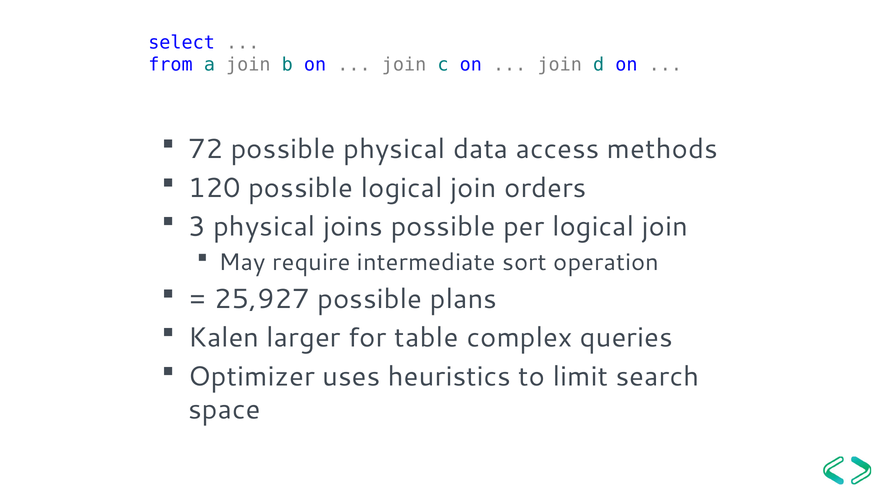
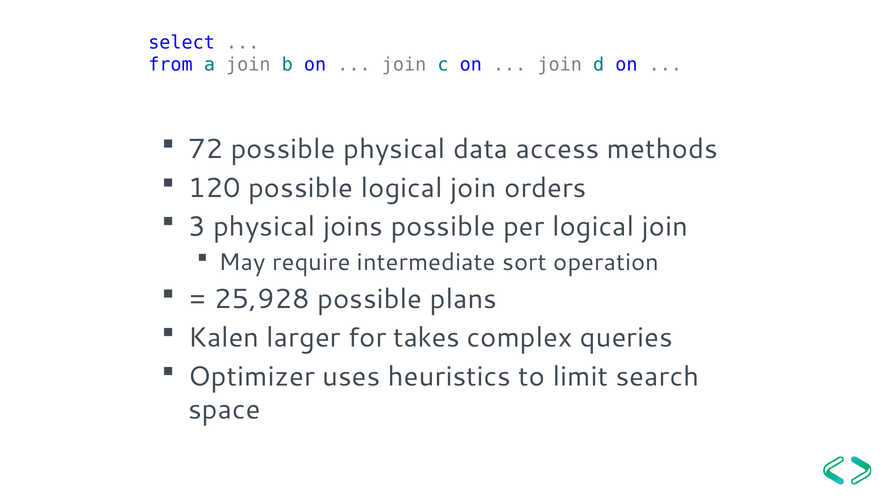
25,927: 25,927 -> 25,928
table: table -> takes
